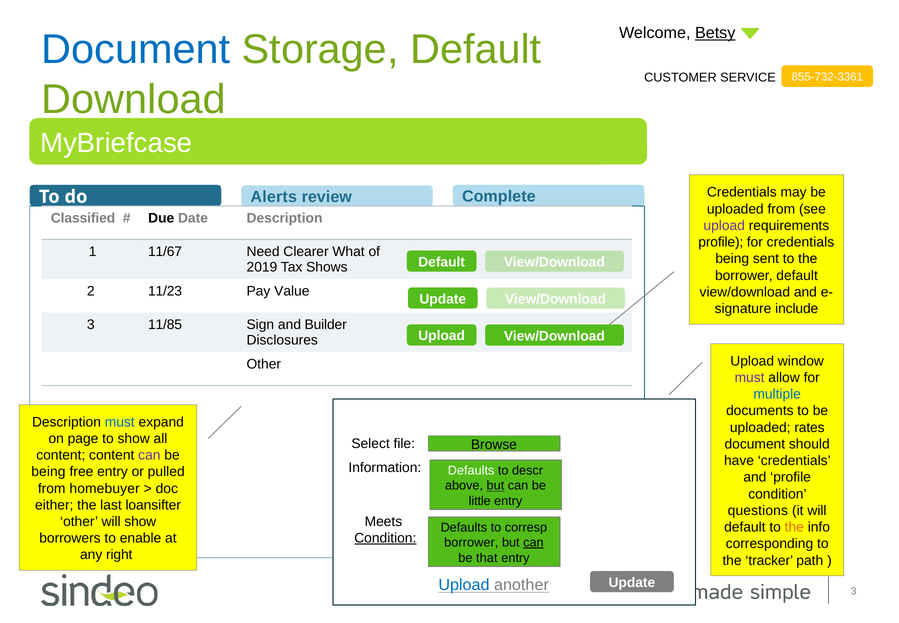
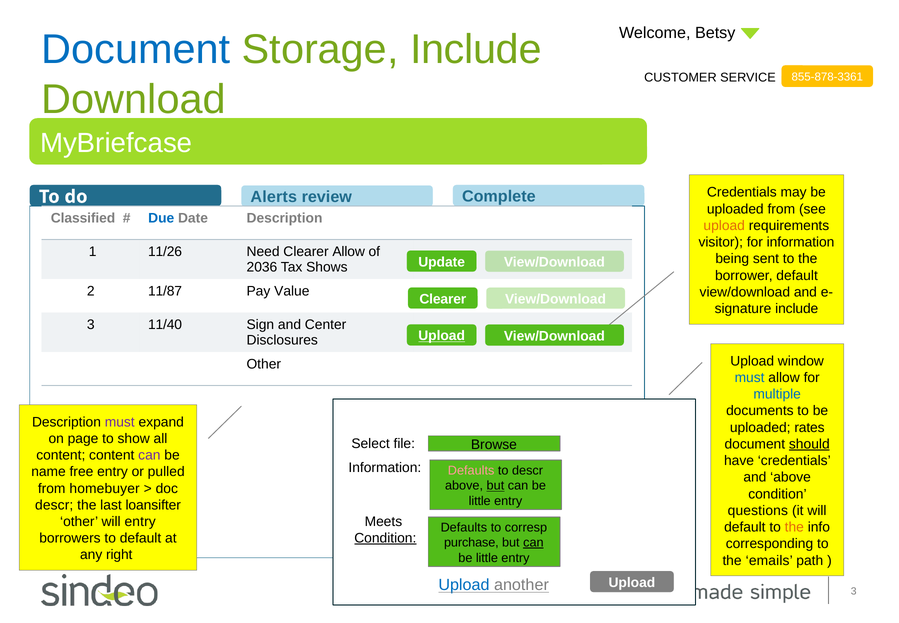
Betsy underline: present -> none
Storage Default: Default -> Include
855-732-3361: 855-732-3361 -> 855-878-3361
Due colour: black -> blue
upload at (724, 225) colour: purple -> orange
profile at (721, 242): profile -> visitor
for credentials: credentials -> information
11/67: 11/67 -> 11/26
Clearer What: What -> Allow
Default at (442, 262): Default -> Update
2019: 2019 -> 2036
11/23: 11/23 -> 11/87
Update at (443, 299): Update -> Clearer
11/85: 11/85 -> 11/40
Builder: Builder -> Center
Upload at (442, 336) underline: none -> present
must at (750, 377) colour: purple -> blue
must at (120, 422) colour: blue -> purple
should underline: none -> present
Defaults at (471, 470) colour: white -> pink
being at (48, 471): being -> name
and profile: profile -> above
either at (54, 505): either -> descr
will show: show -> entry
to enable: enable -> default
borrower at (471, 542): borrower -> purchase
that at (487, 557): that -> little
tracker: tracker -> emails
another Update: Update -> Upload
